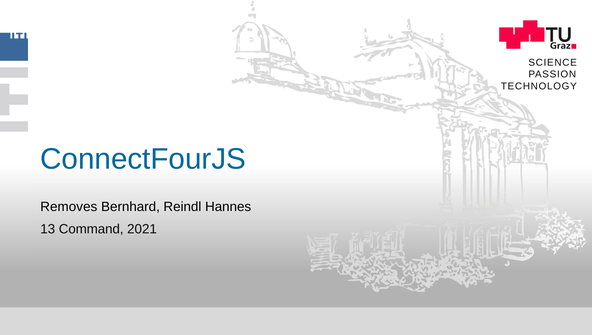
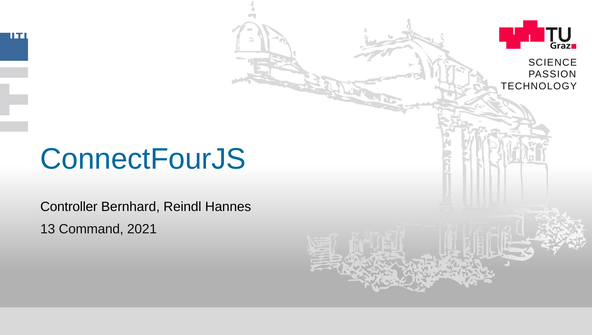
Removes: Removes -> Controller
